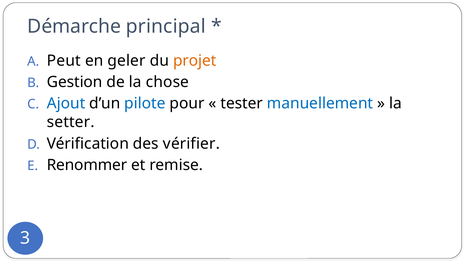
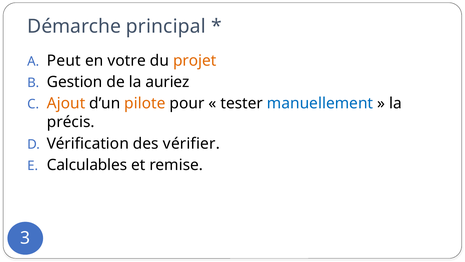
geler: geler -> votre
chose: chose -> auriez
Ajout colour: blue -> orange
pilote colour: blue -> orange
setter: setter -> précis
Renommer: Renommer -> Calculables
